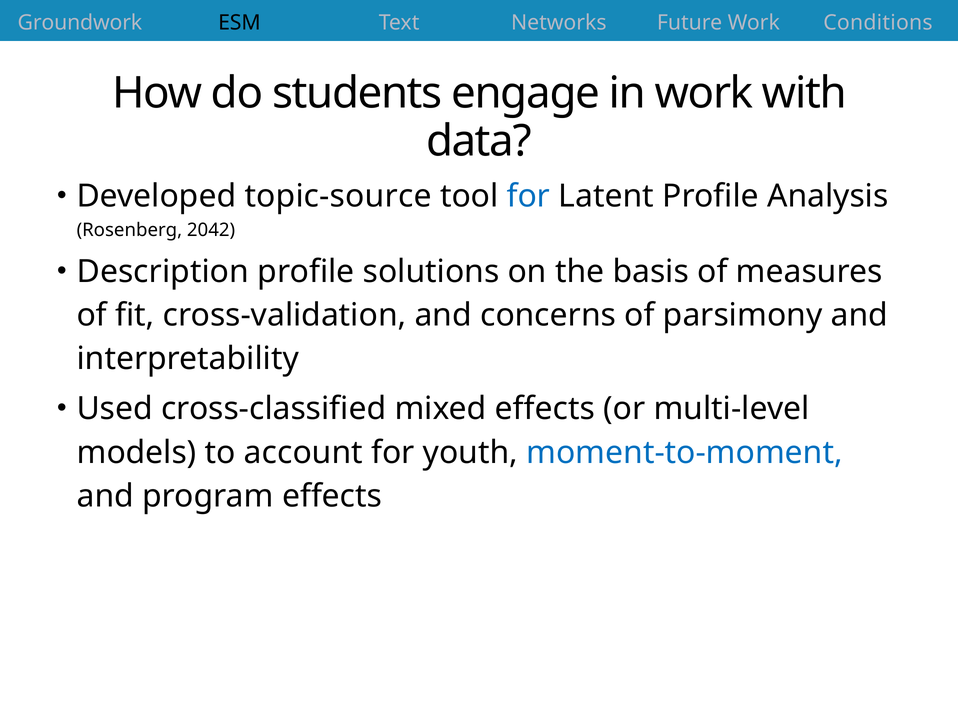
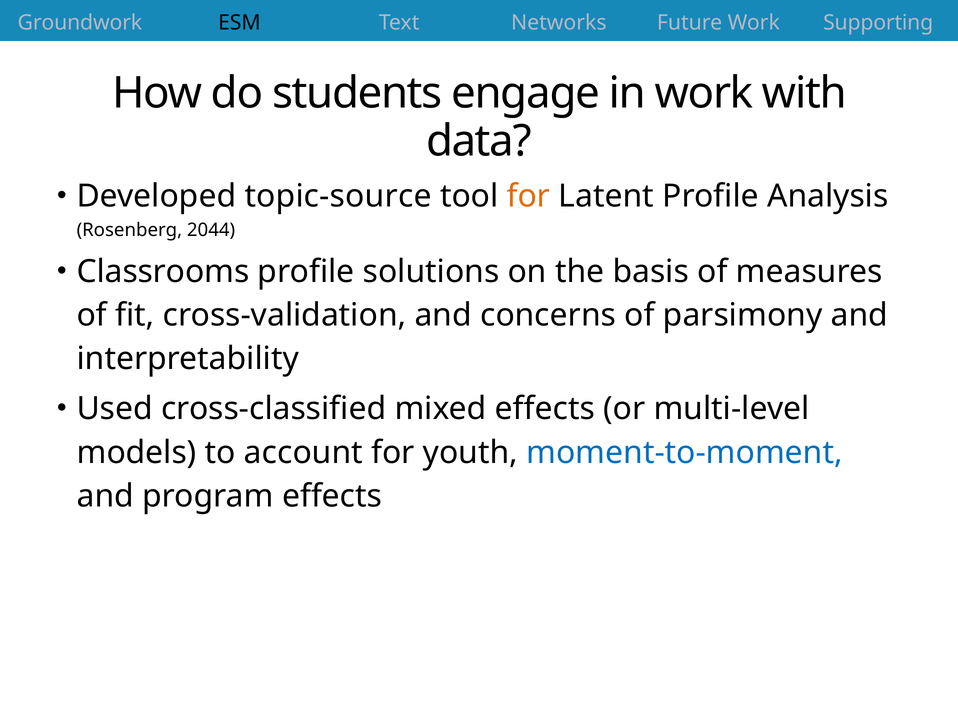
Conditions: Conditions -> Supporting
for at (528, 196) colour: blue -> orange
2042: 2042 -> 2044
Description: Description -> Classrooms
